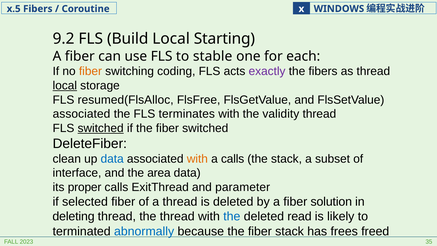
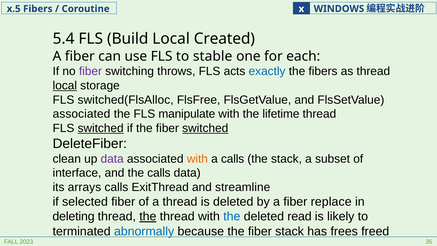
9.2: 9.2 -> 5.4
Starting: Starting -> Created
fiber at (90, 71) colour: orange -> purple
coding: coding -> throws
exactly colour: purple -> blue
resumed(FlsAlloc: resumed(FlsAlloc -> switched(FlsAlloc
terminates: terminates -> manipulate
validity: validity -> lifetime
switched at (205, 128) underline: none -> present
data at (112, 159) colour: blue -> purple
the area: area -> calls
proper: proper -> arrays
parameter: parameter -> streamline
solution: solution -> replace
the at (148, 216) underline: none -> present
